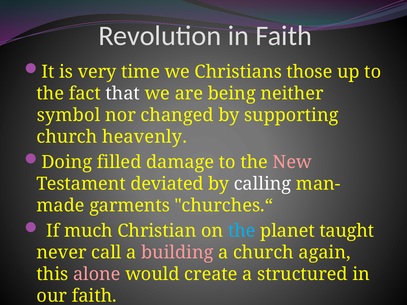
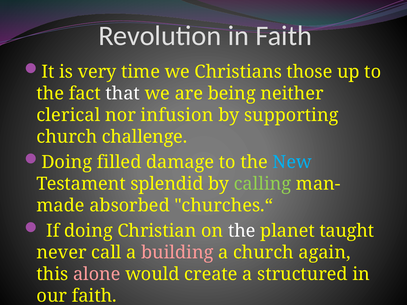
symbol: symbol -> clerical
changed: changed -> infusion
heavenly: heavenly -> challenge
New colour: pink -> light blue
deviated: deviated -> splendid
calling colour: white -> light green
garments: garments -> absorbed
If much: much -> doing
the at (242, 231) colour: light blue -> white
